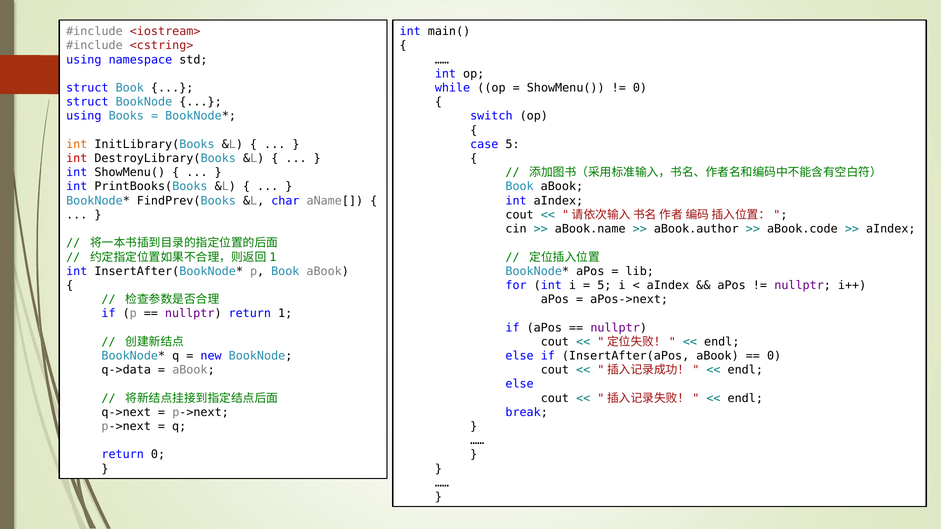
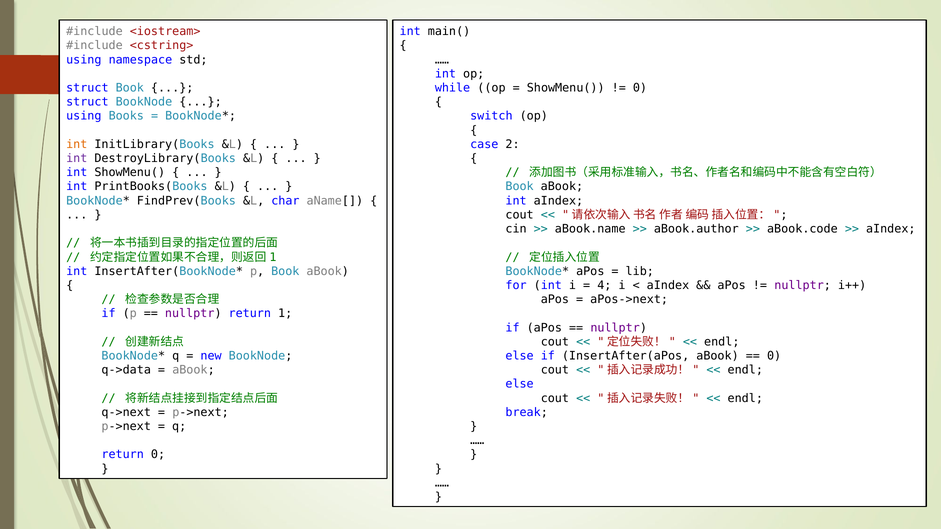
case 5: 5 -> 2
int at (77, 158) colour: red -> purple
5 at (604, 286): 5 -> 4
